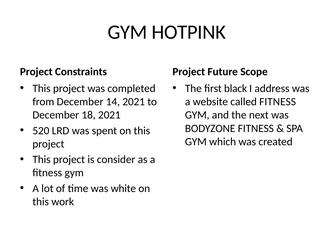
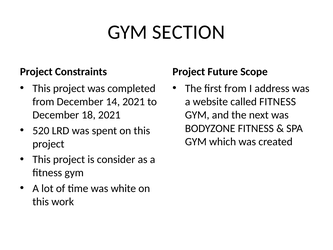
HOTPINK: HOTPINK -> SECTION
first black: black -> from
